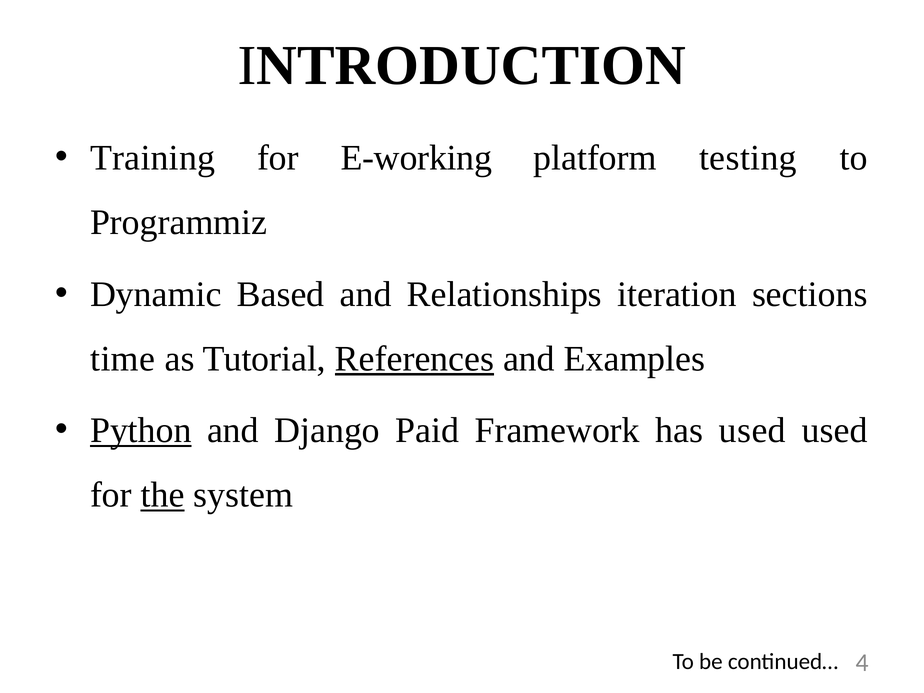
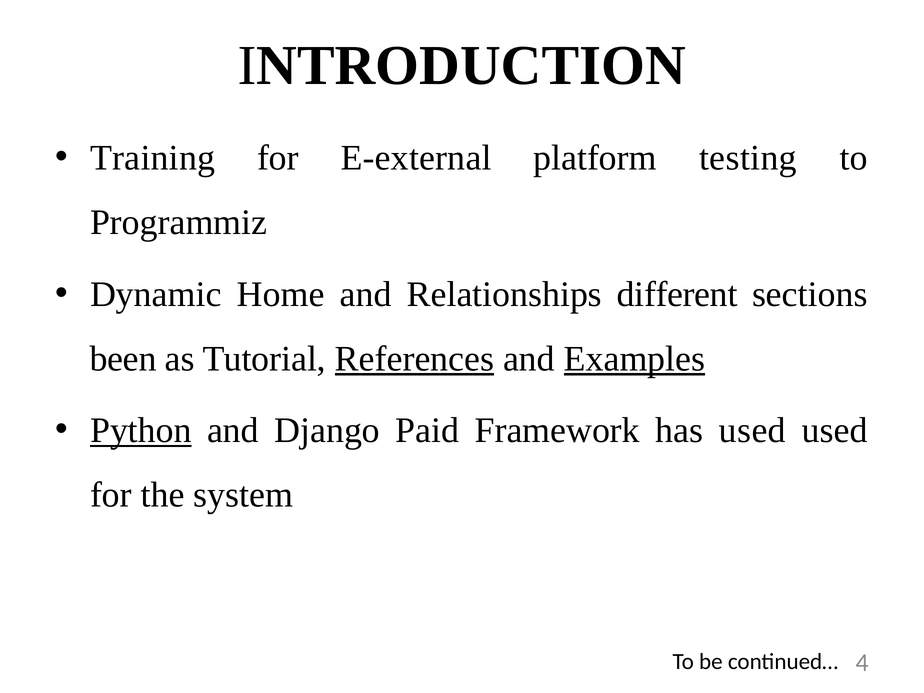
E-working: E-working -> E-external
Based: Based -> Home
iteration: iteration -> different
time: time -> been
Examples underline: none -> present
the underline: present -> none
